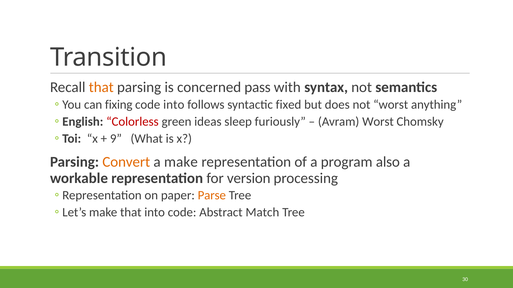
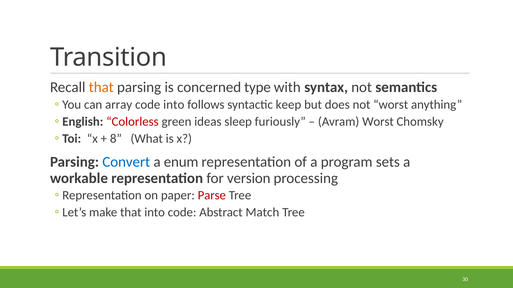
pass: pass -> type
fixing: fixing -> array
fixed: fixed -> keep
9: 9 -> 8
Convert colour: orange -> blue
a make: make -> enum
also: also -> sets
Parse colour: orange -> red
